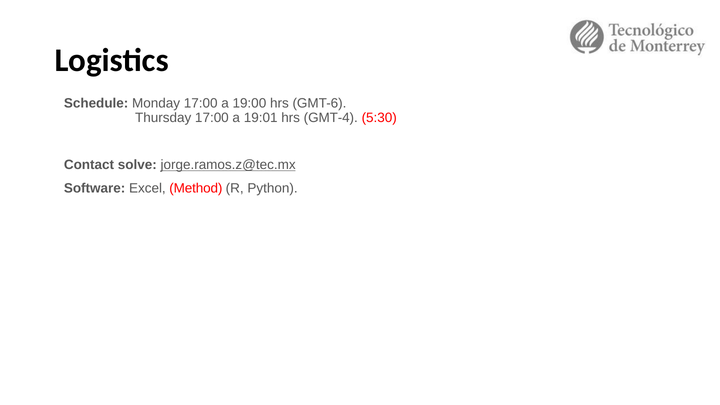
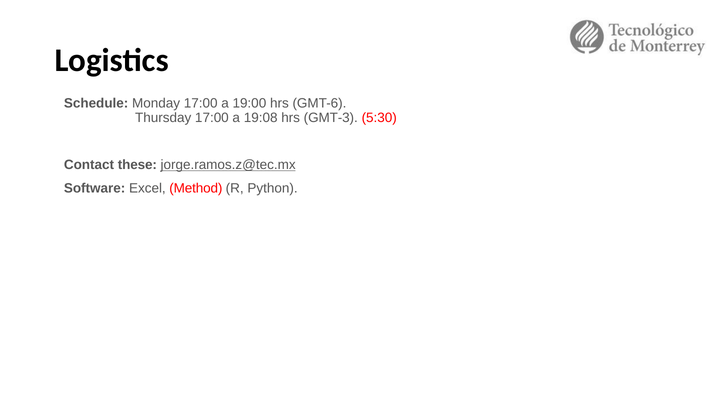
19:01: 19:01 -> 19:08
GMT-4: GMT-4 -> GMT-3
solve: solve -> these
